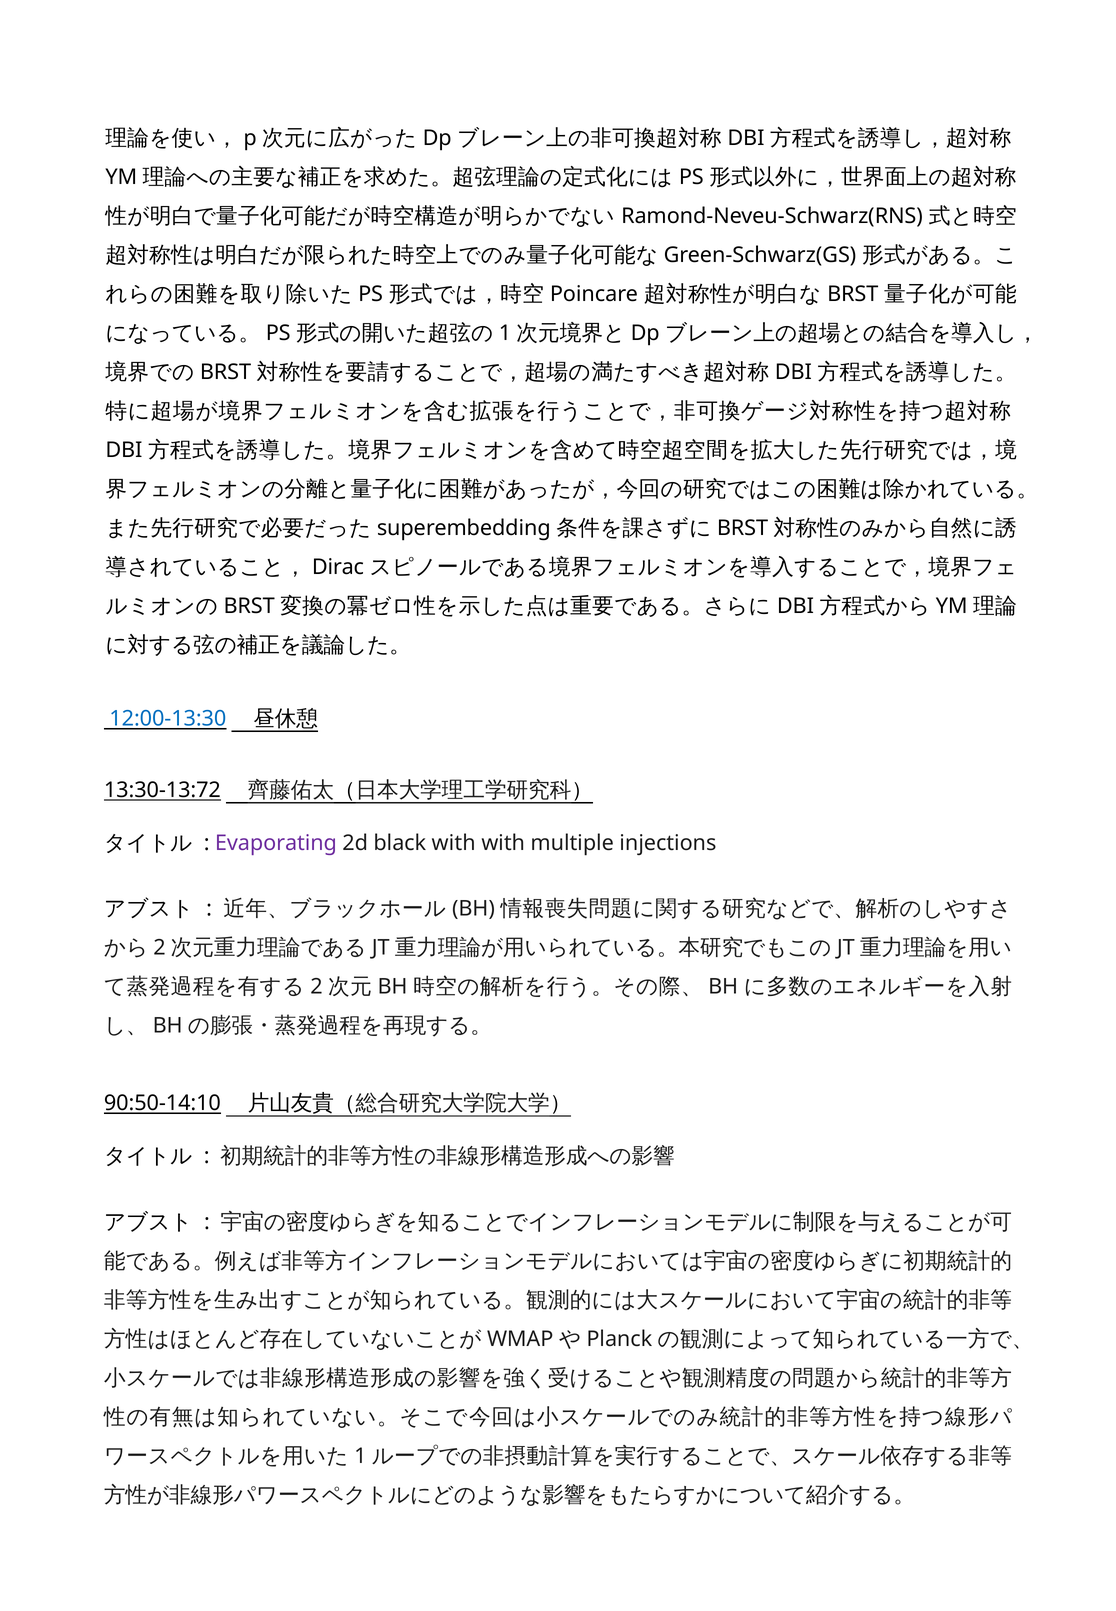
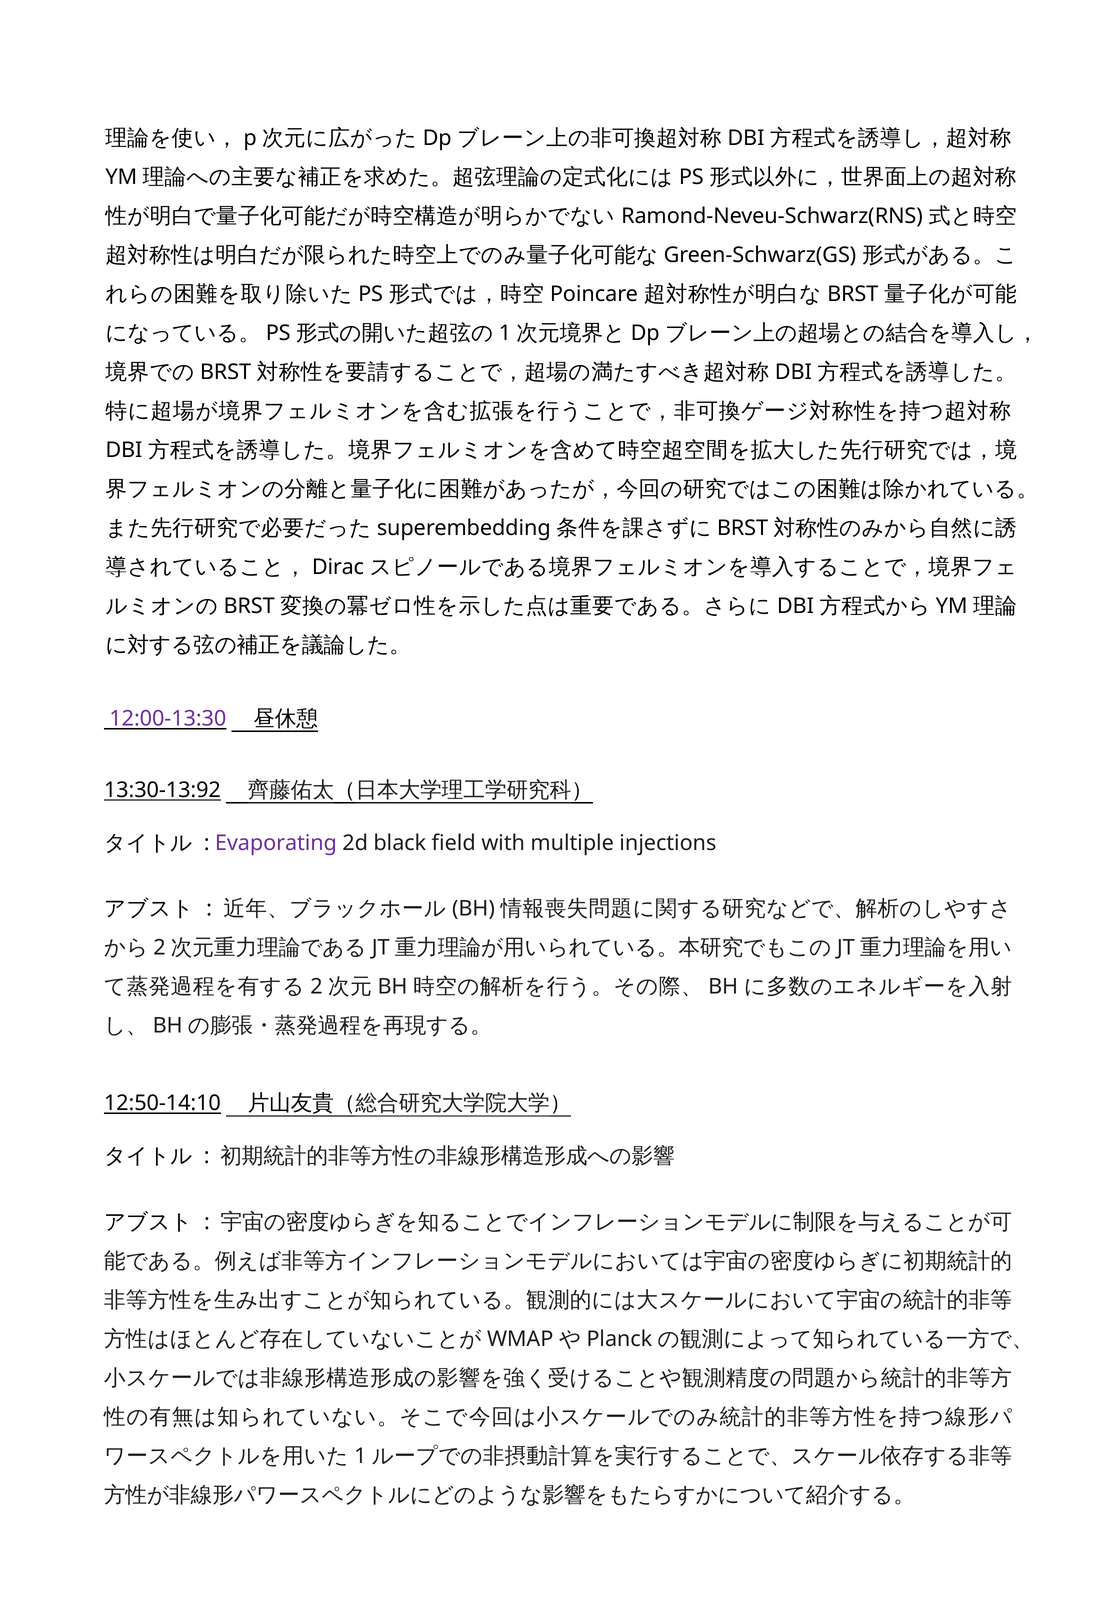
12:00-13:30 colour: blue -> purple
13:30-13:72: 13:30-13:72 -> 13:30-13:92
black with: with -> field
90:50-14:10: 90:50-14:10 -> 12:50-14:10
